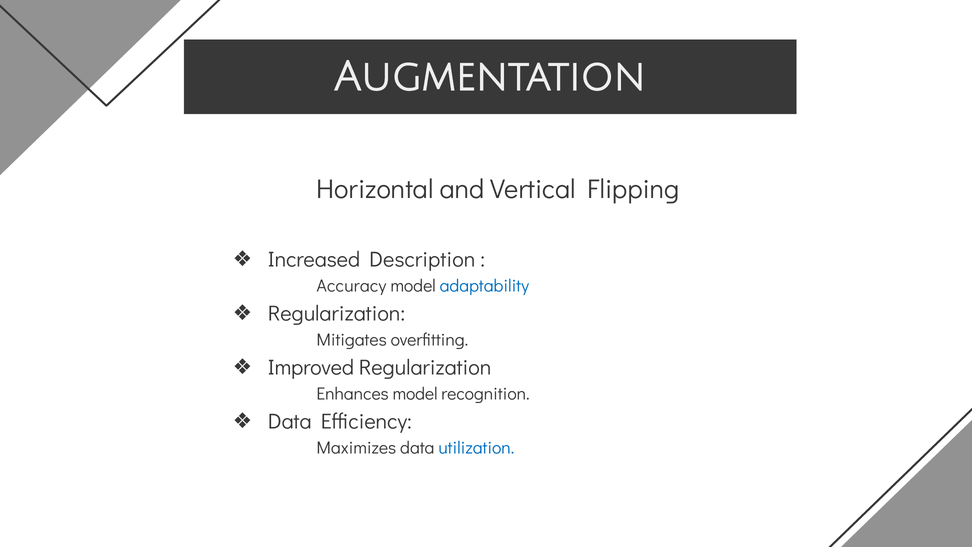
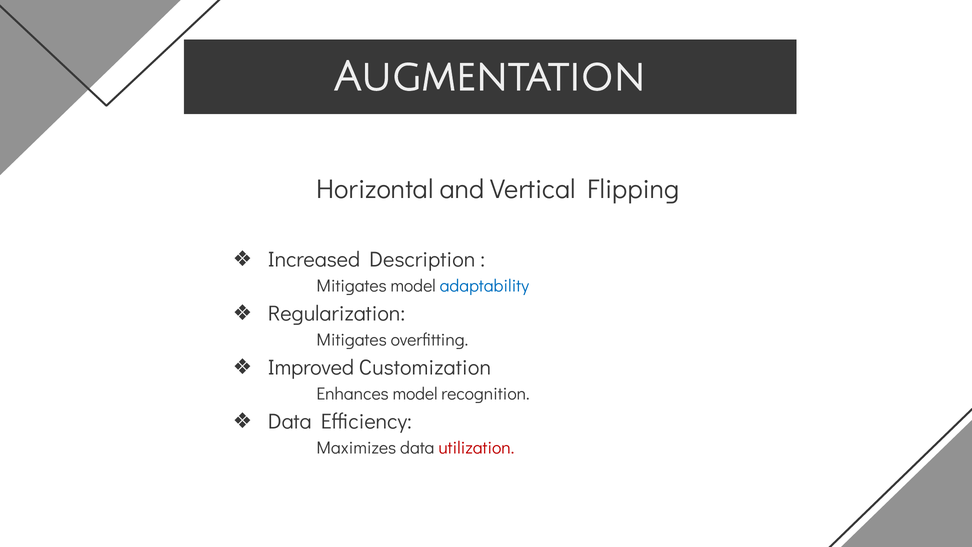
Accuracy at (351, 286): Accuracy -> Mitigates
Improved Regularization: Regularization -> Customization
utilization colour: blue -> red
